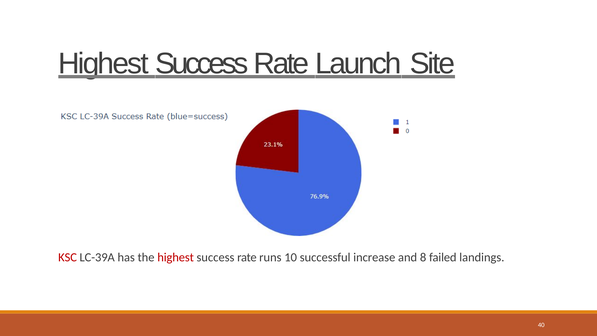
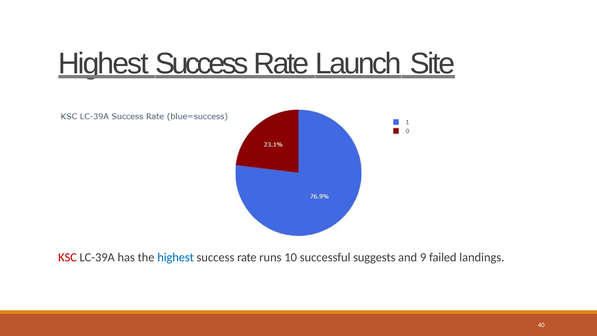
highest at (176, 257) colour: red -> blue
increase: increase -> suggests
8: 8 -> 9
